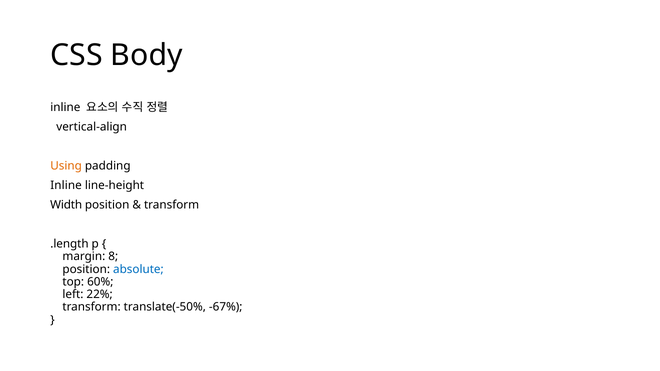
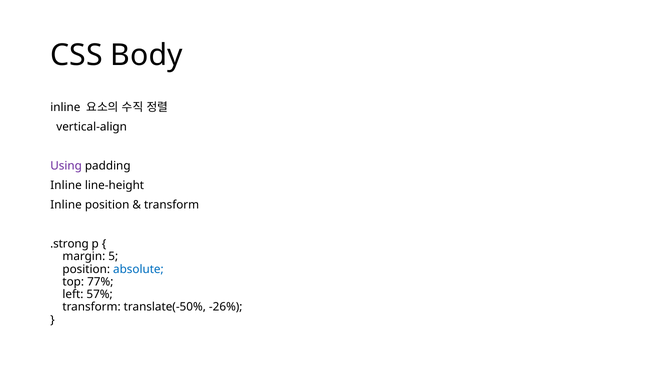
Using colour: orange -> purple
Width at (66, 205): Width -> Inline
.length: .length -> .strong
8: 8 -> 5
60%: 60% -> 77%
22%: 22% -> 57%
-67%: -67% -> -26%
